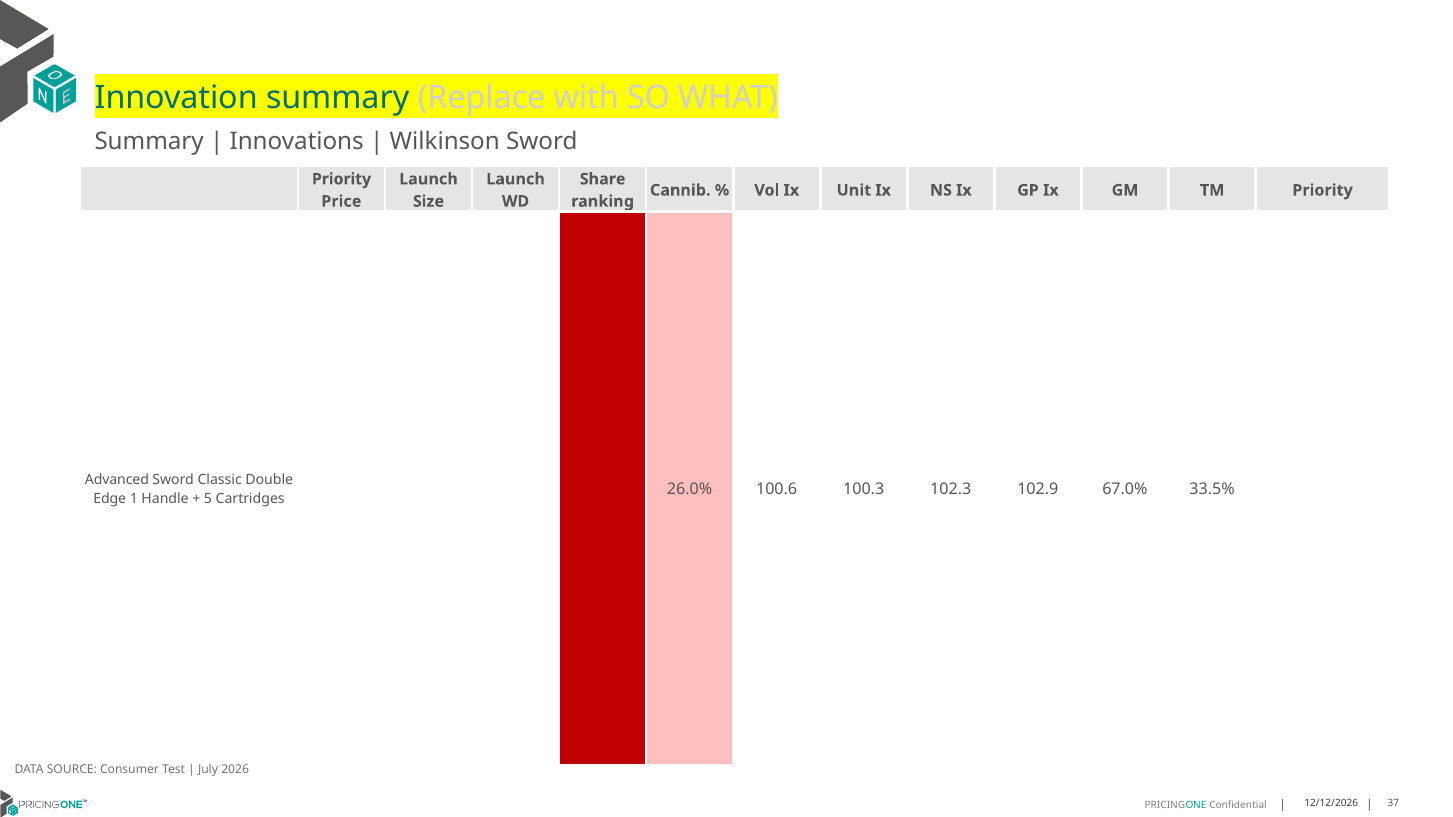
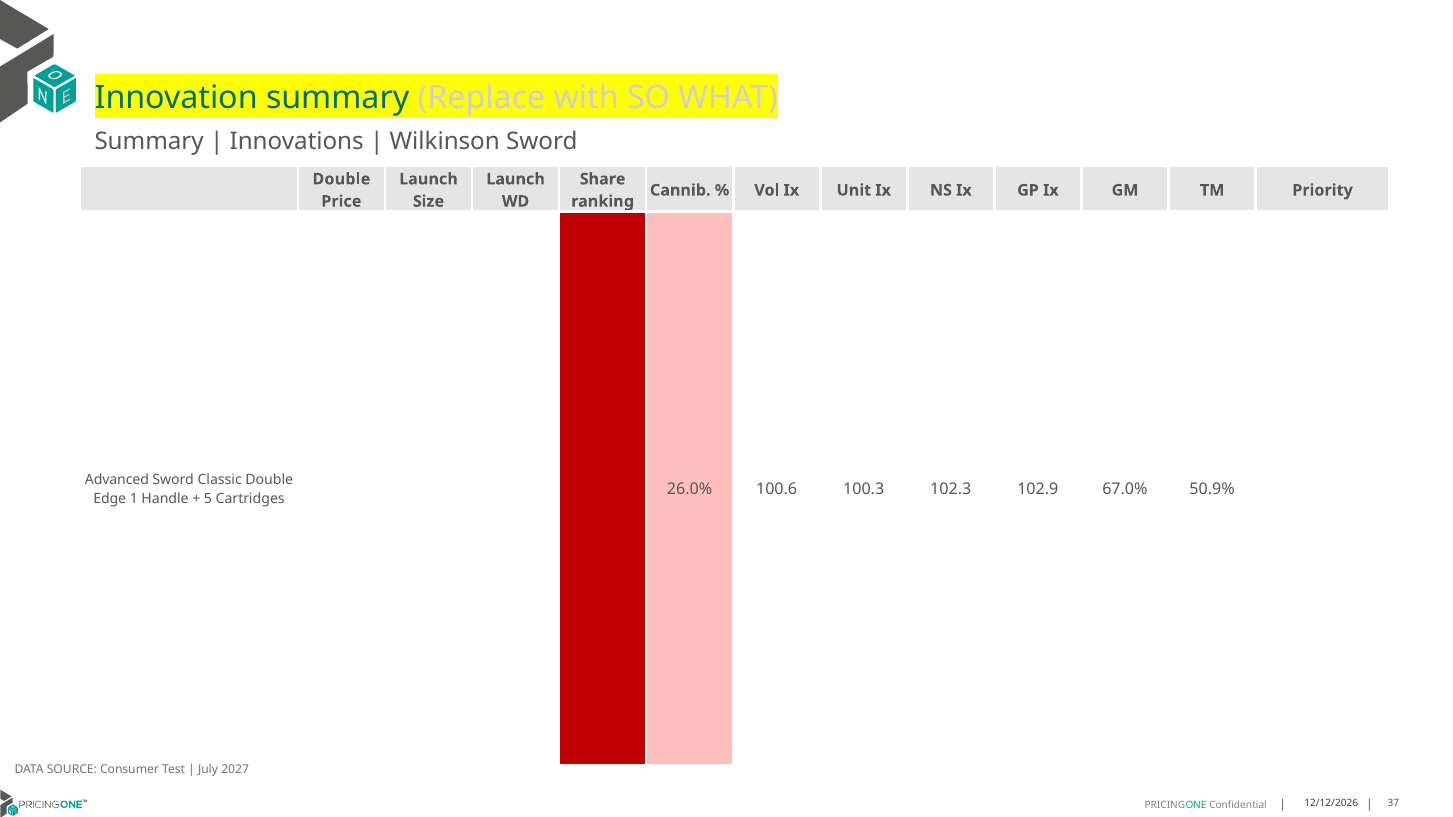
Priority at (342, 179): Priority -> Double
33.5%: 33.5% -> 50.9%
2026: 2026 -> 2027
